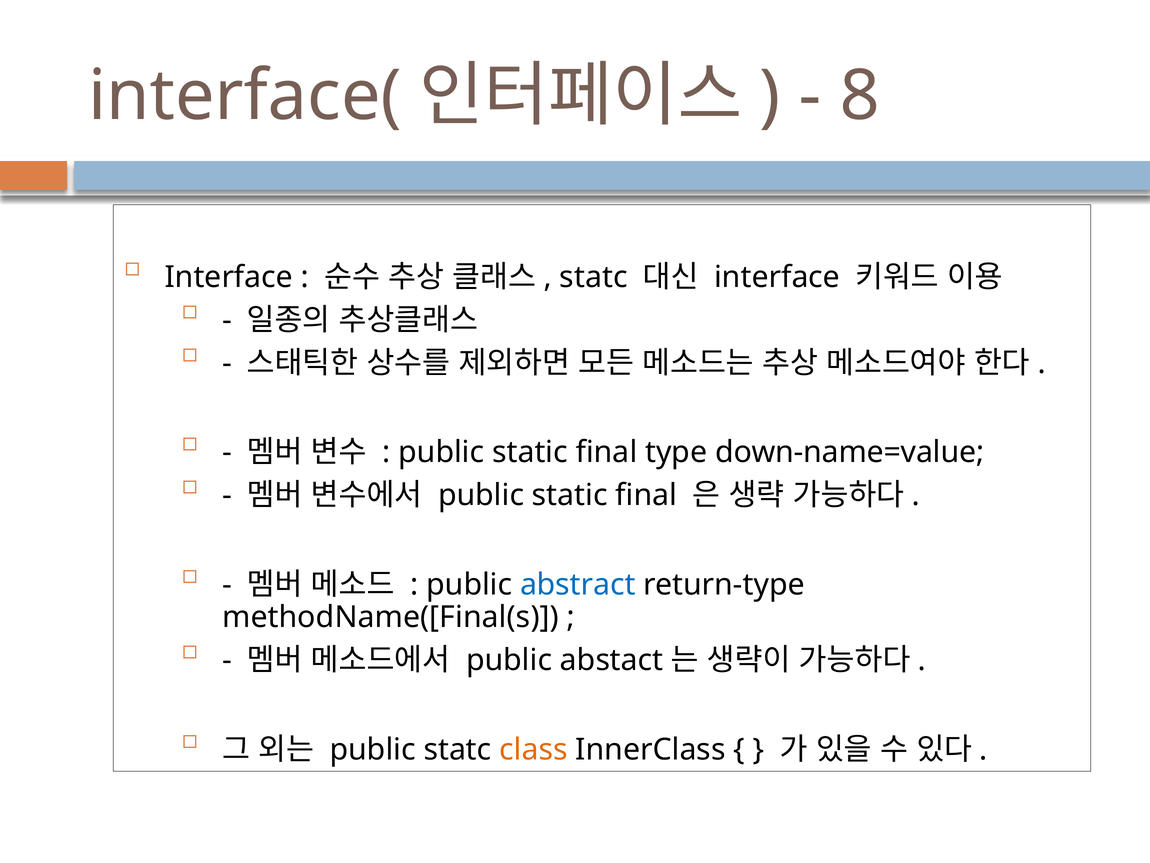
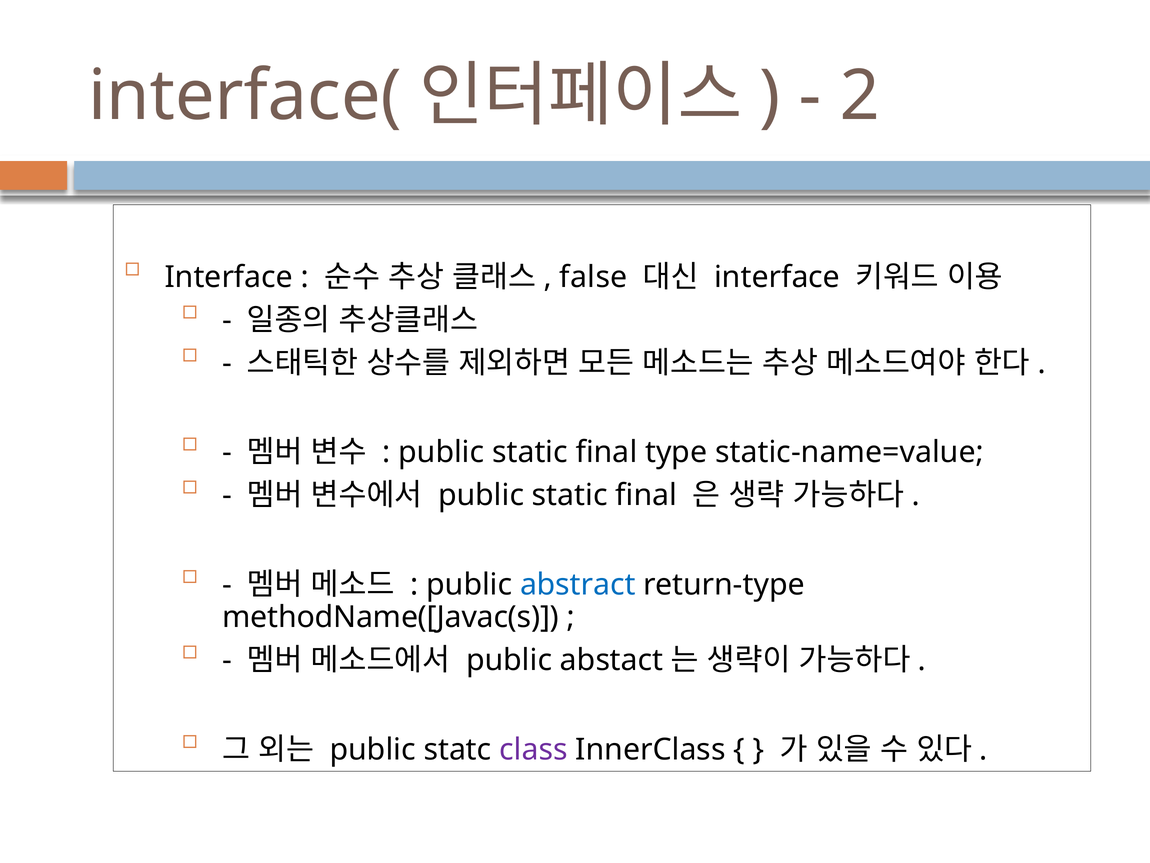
8: 8 -> 2
statc at (594, 277): statc -> false
down-name=value: down-name=value -> static-name=value
methodName([Final(s: methodName([Final(s -> methodName([Javac(s
class colour: orange -> purple
